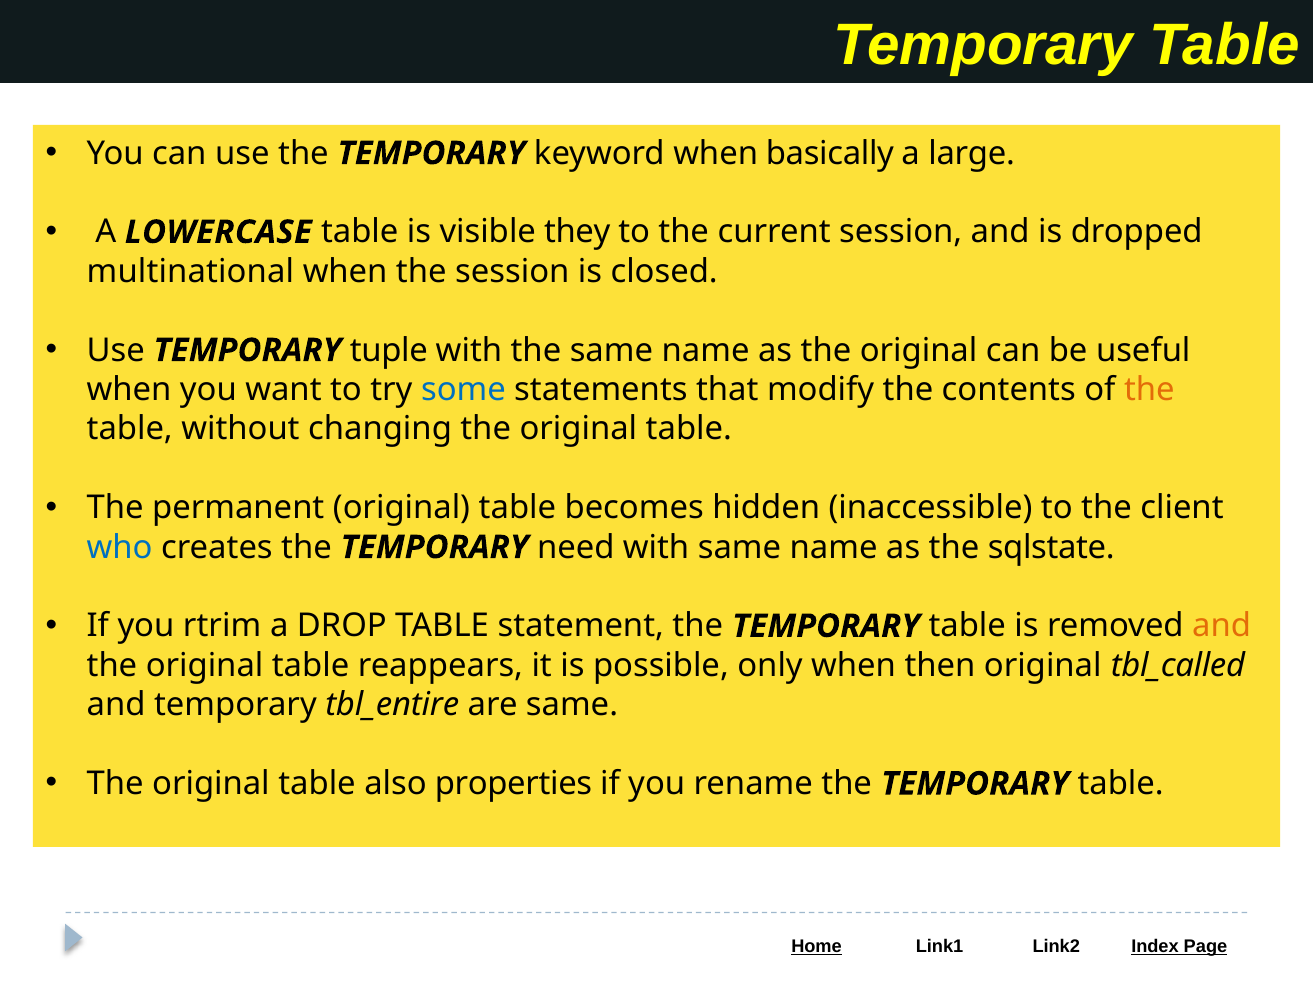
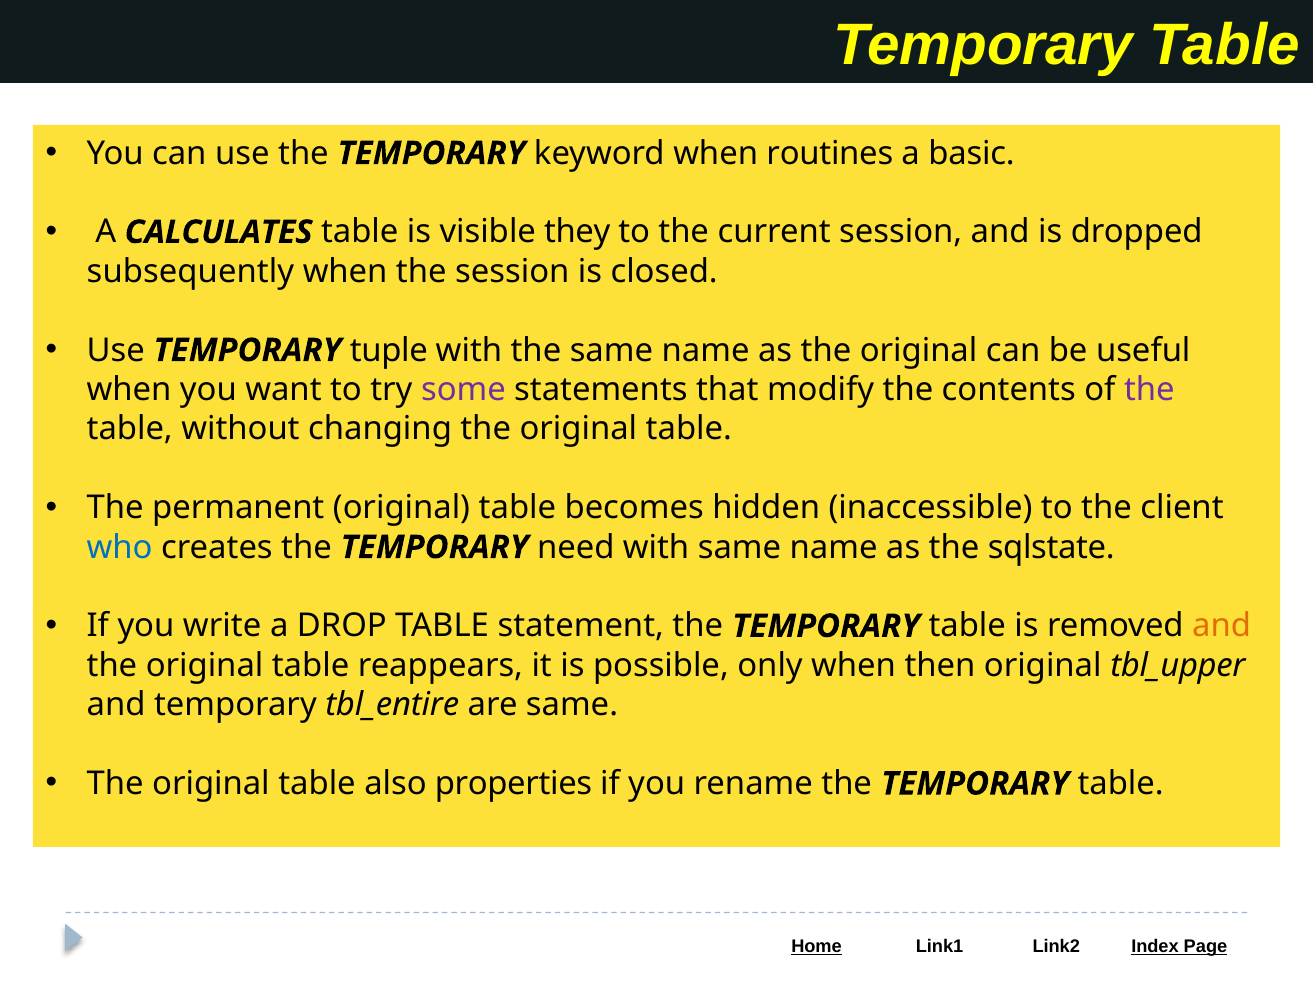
basically: basically -> routines
large: large -> basic
LOWERCASE: LOWERCASE -> CALCULATES
multinational: multinational -> subsequently
some colour: blue -> purple
the at (1149, 390) colour: orange -> purple
rtrim: rtrim -> write
tbl_called: tbl_called -> tbl_upper
